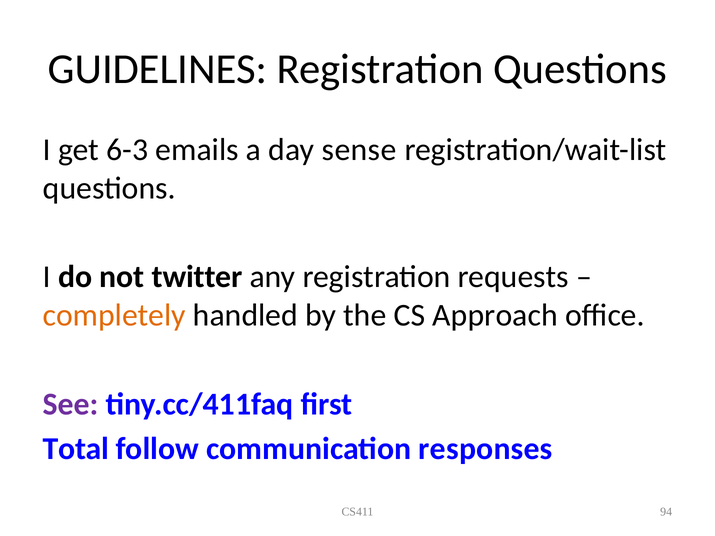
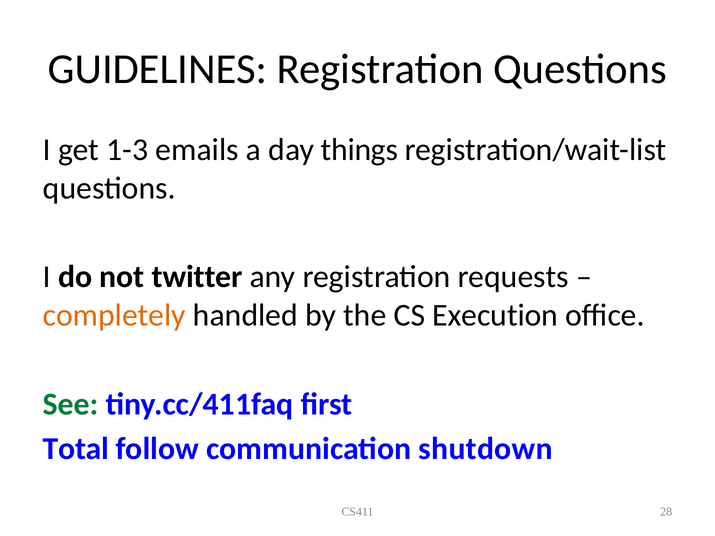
6-3: 6-3 -> 1-3
sense: sense -> things
Approach: Approach -> Execution
See colour: purple -> green
responses: responses -> shutdown
94: 94 -> 28
